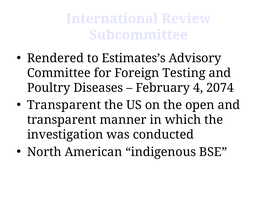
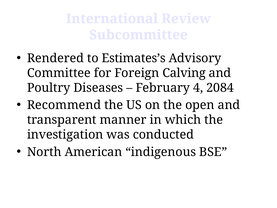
Testing: Testing -> Calving
2074: 2074 -> 2084
Transparent at (64, 105): Transparent -> Recommend
